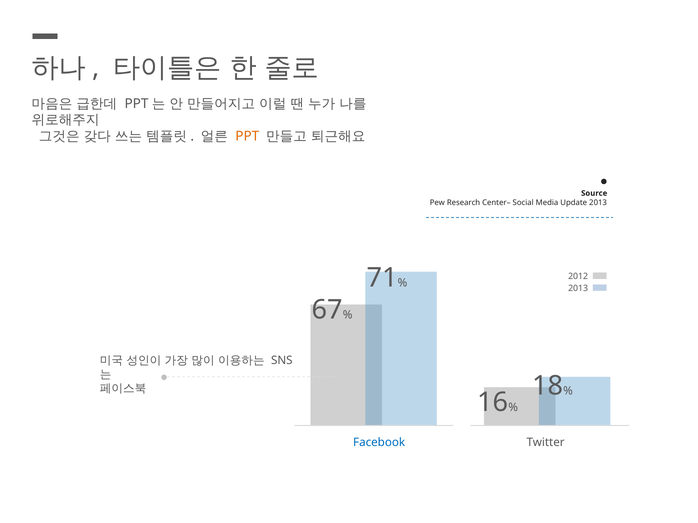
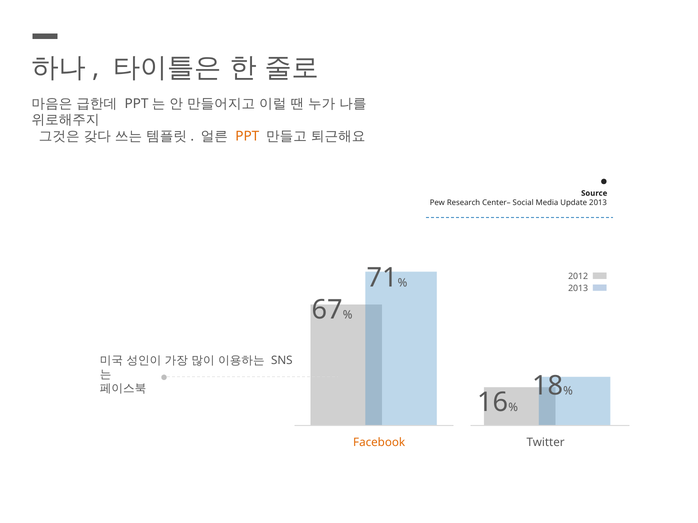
Facebook colour: blue -> orange
